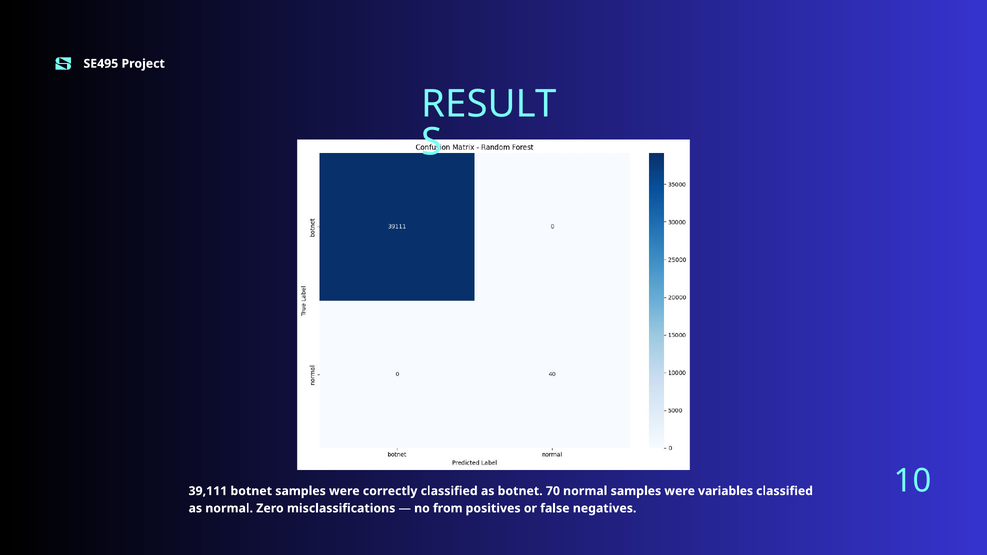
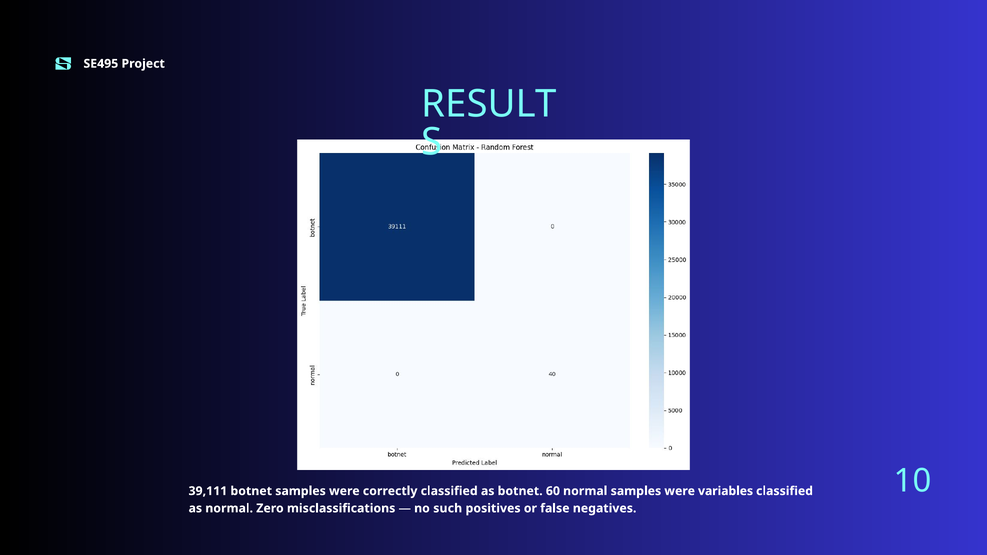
70: 70 -> 60
from: from -> such
